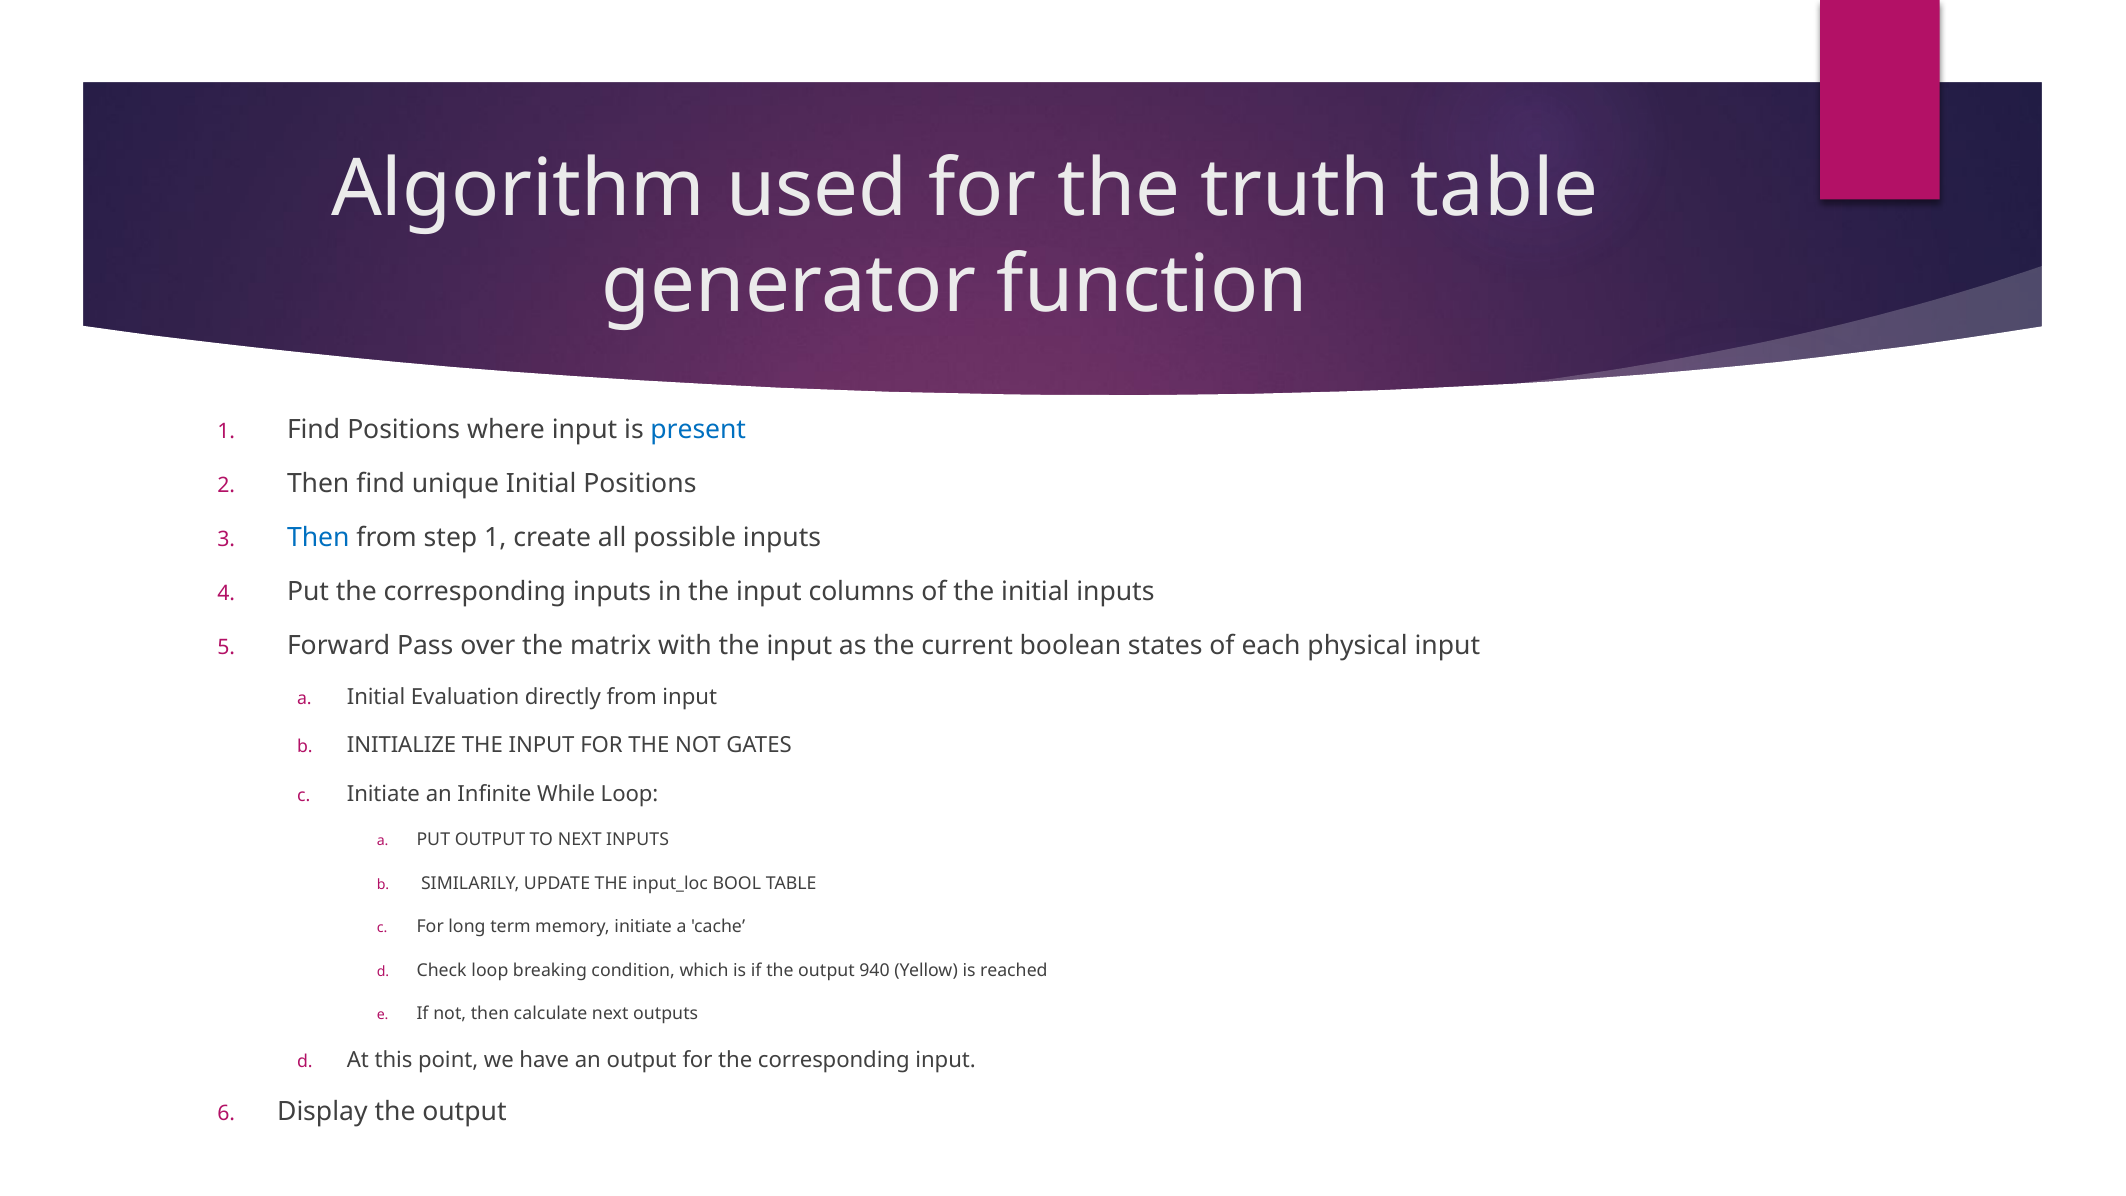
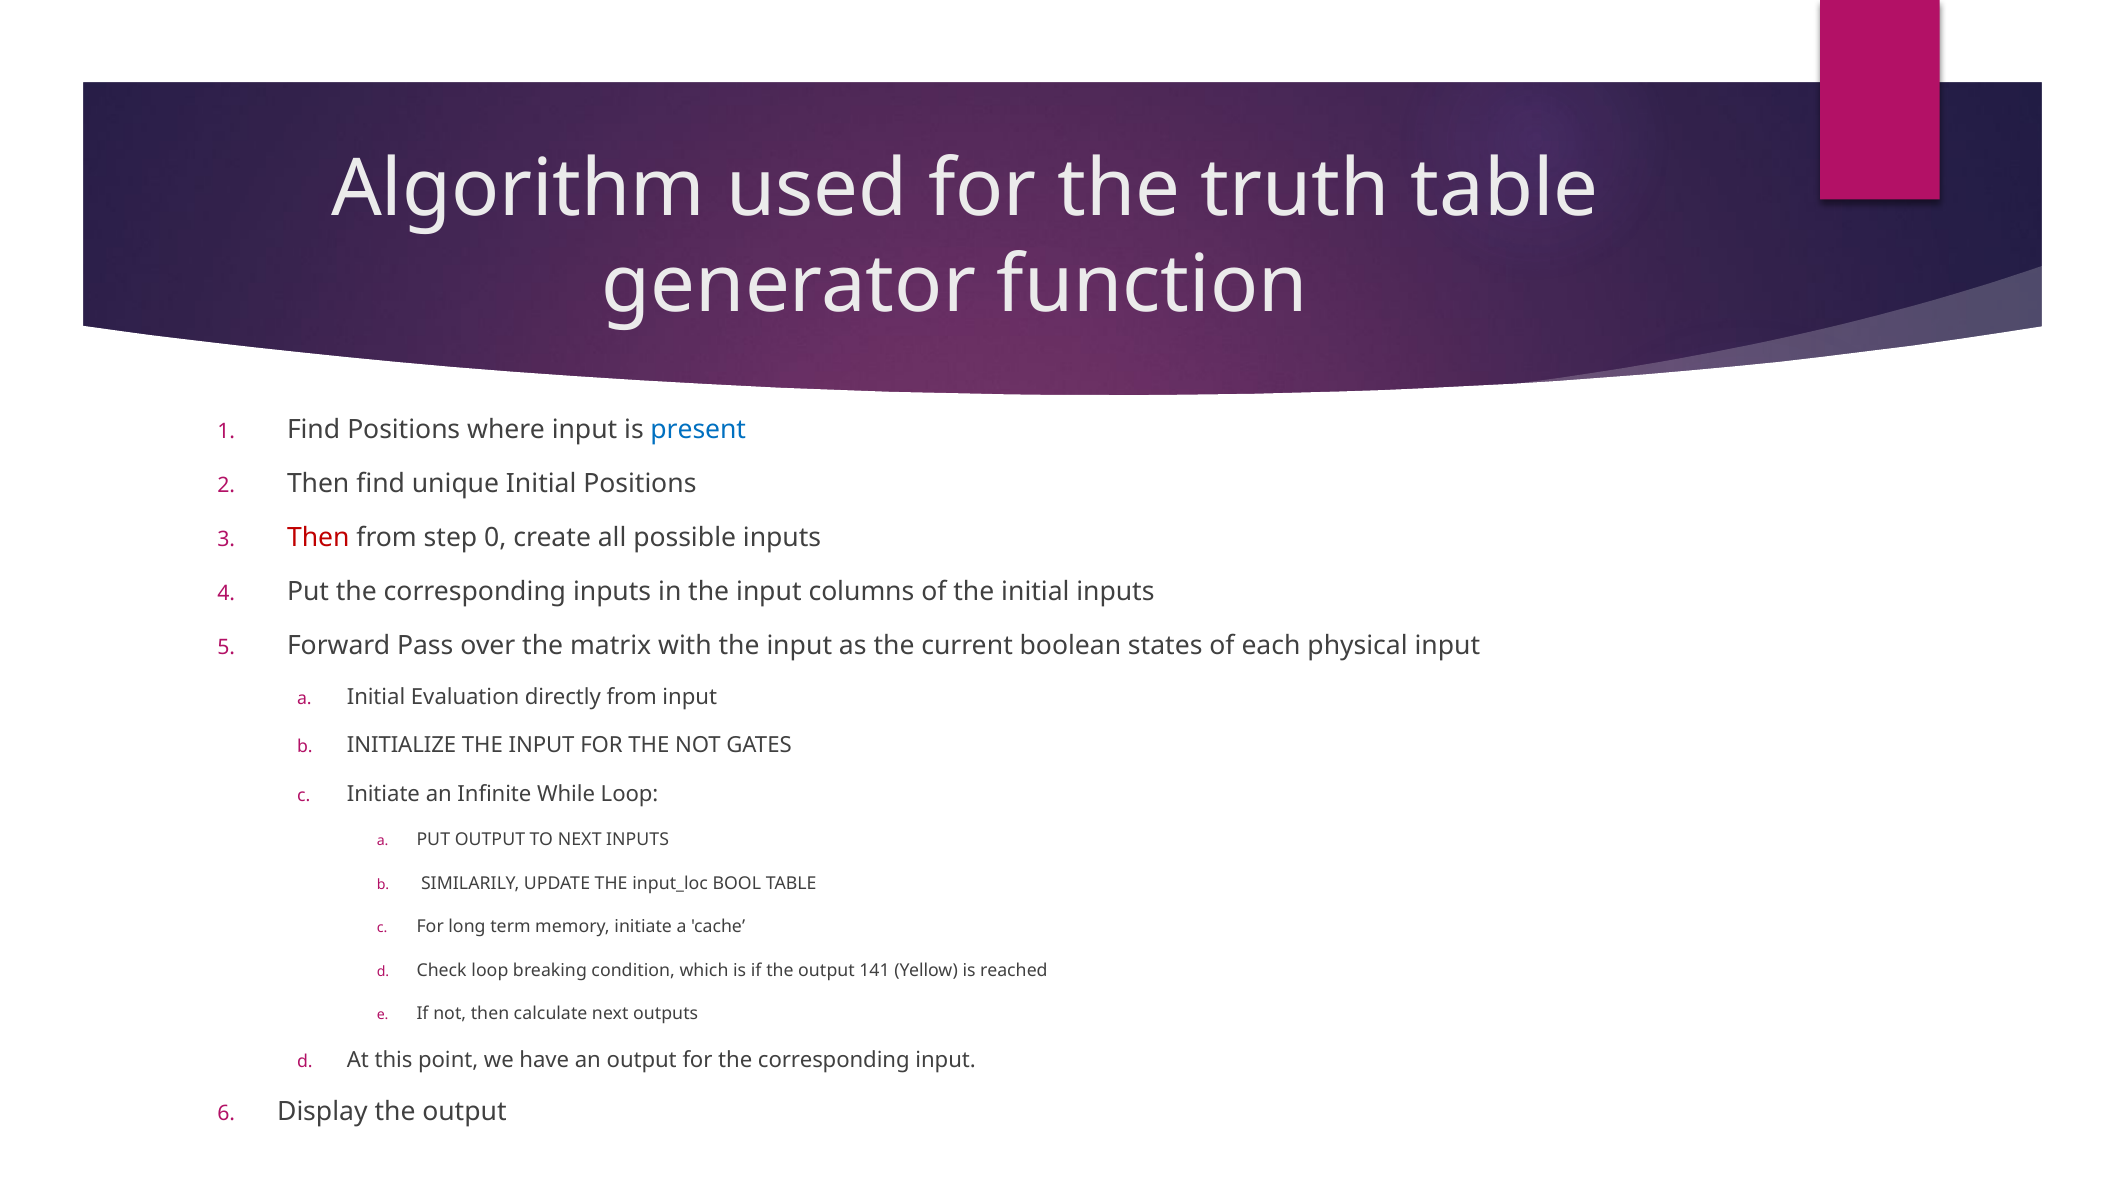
Then at (318, 537) colour: blue -> red
step 1: 1 -> 0
940: 940 -> 141
